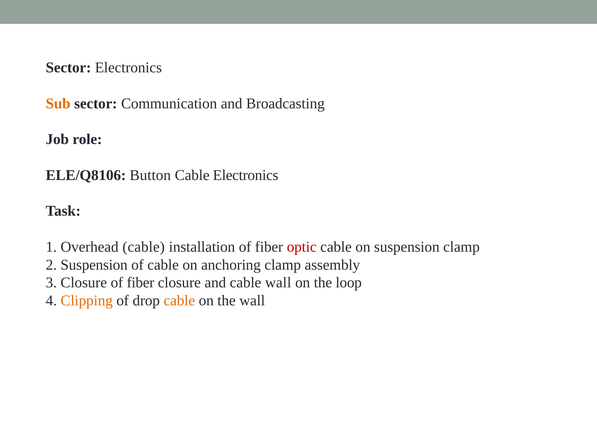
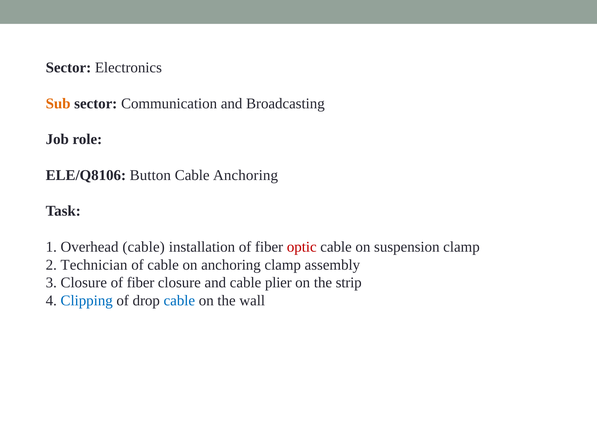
Cable Electronics: Electronics -> Anchoring
2 Suspension: Suspension -> Technician
cable wall: wall -> plier
loop: loop -> strip
Clipping colour: orange -> blue
cable at (179, 300) colour: orange -> blue
